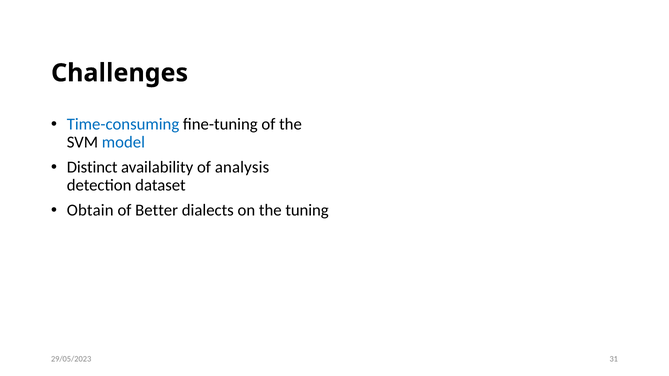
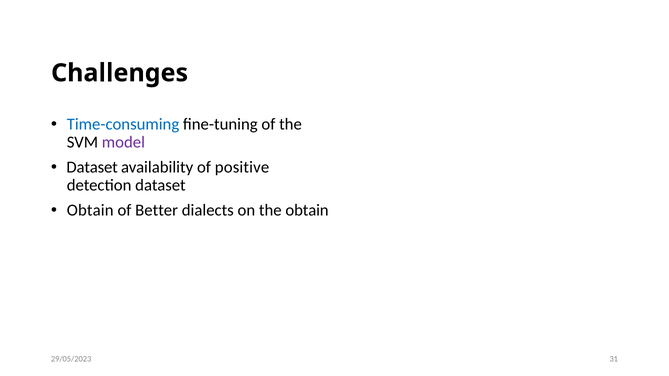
model colour: blue -> purple
Distinct at (92, 167): Distinct -> Dataset
analysis: analysis -> positive
the tuning: tuning -> obtain
